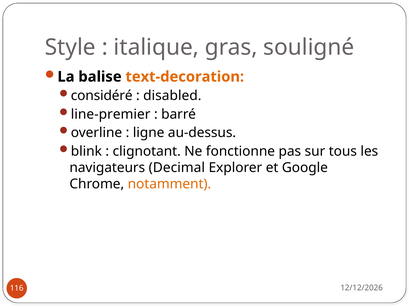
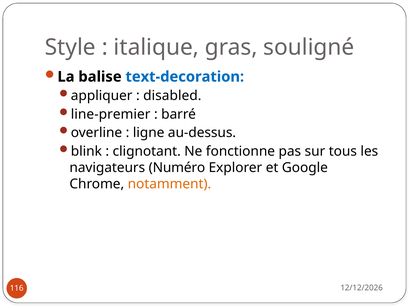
text-decoration colour: orange -> blue
considéré: considéré -> appliquer
Decimal: Decimal -> Numéro
